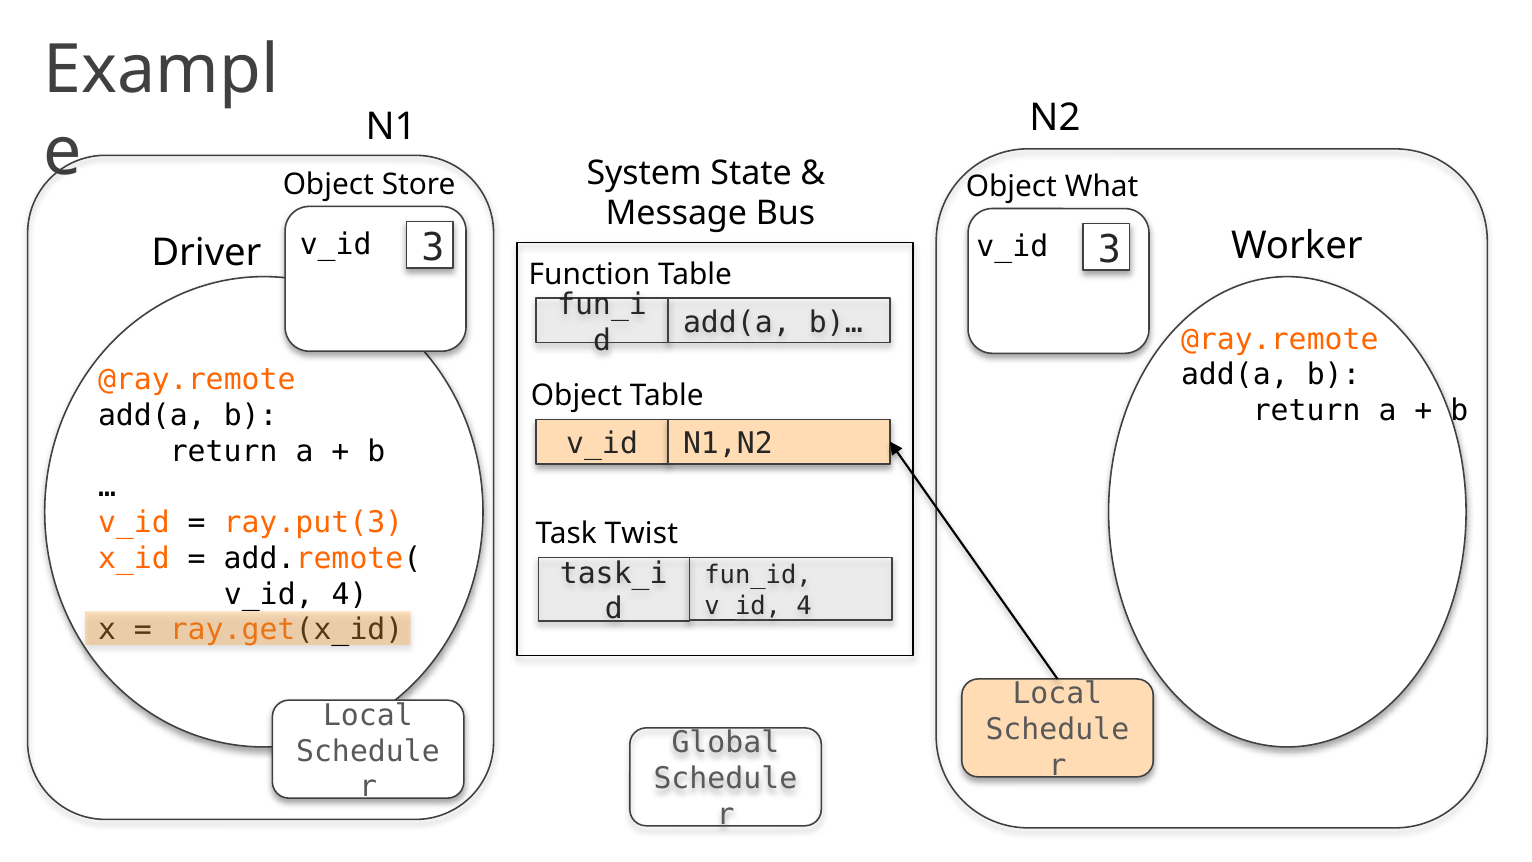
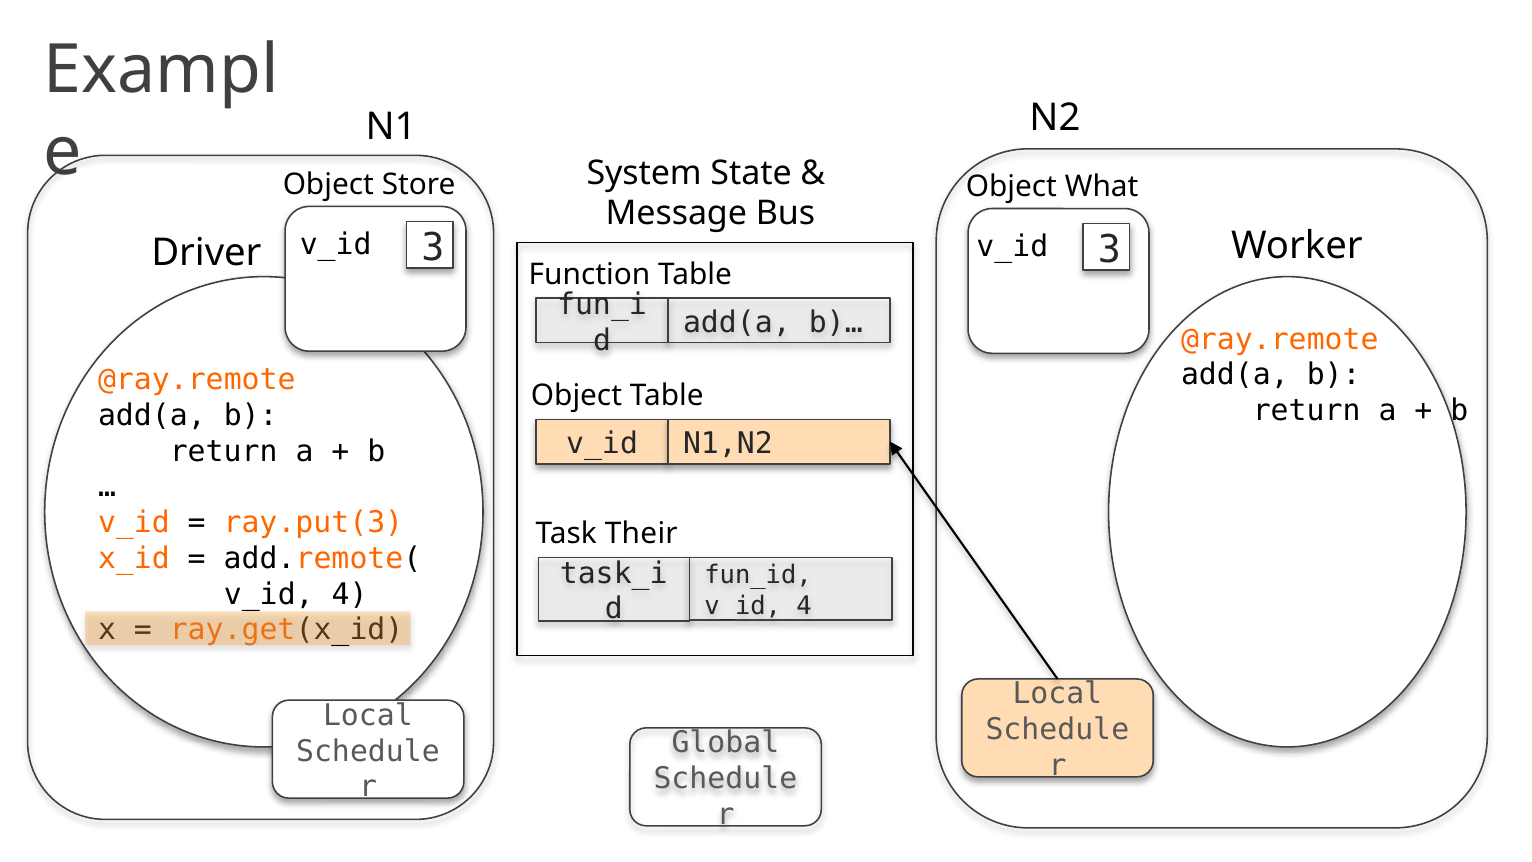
Twist: Twist -> Their
